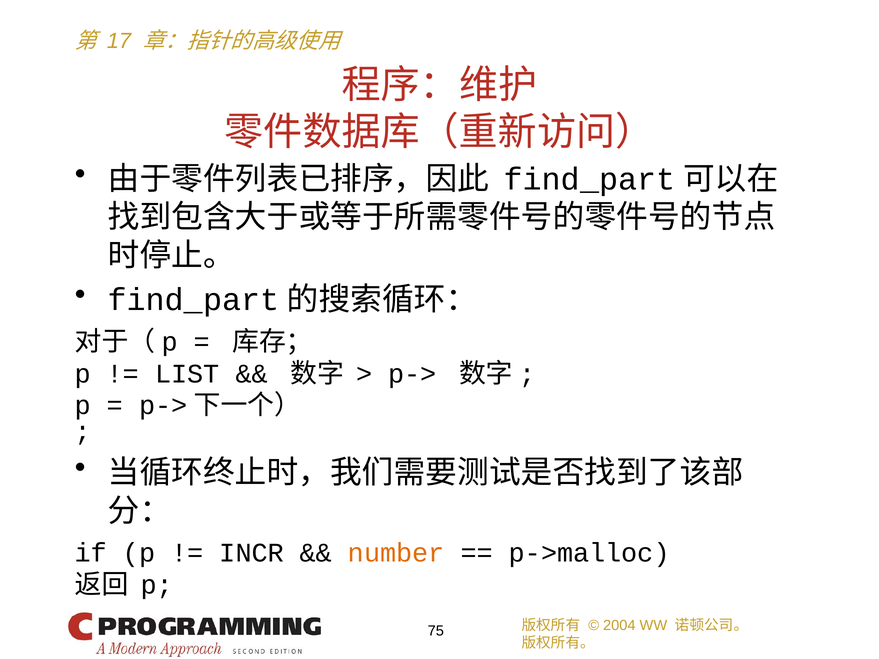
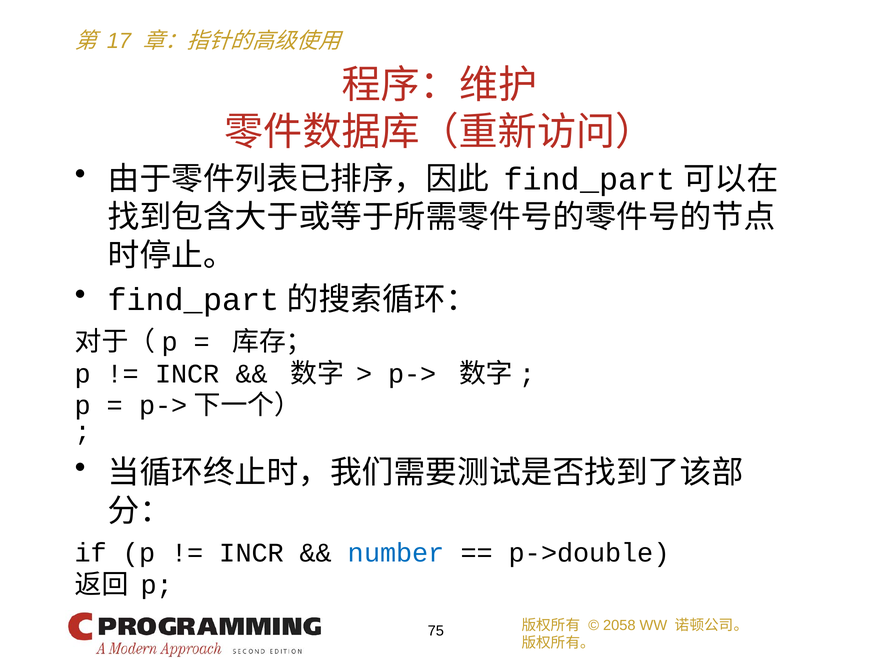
LIST at (187, 374): LIST -> INCR
number colour: orange -> blue
p->malloc: p->malloc -> p->double
2004: 2004 -> 2058
